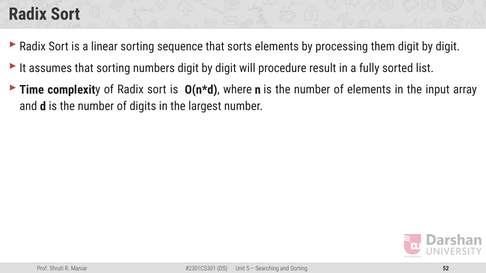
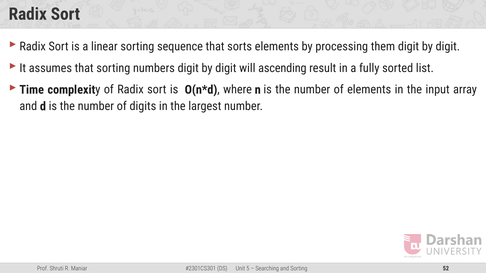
procedure: procedure -> ascending
